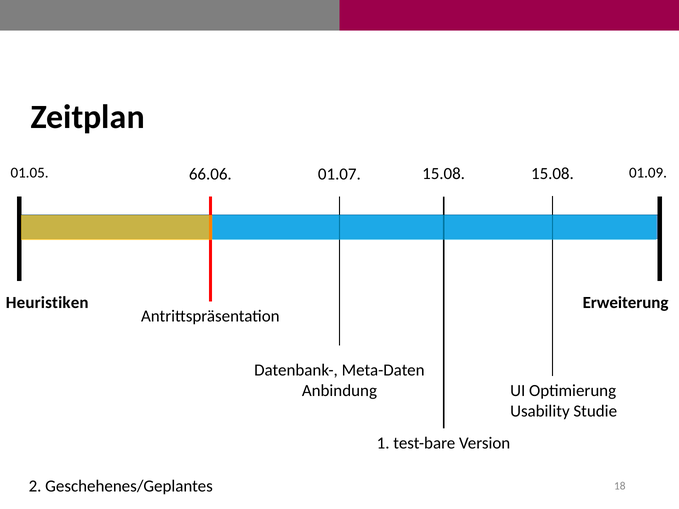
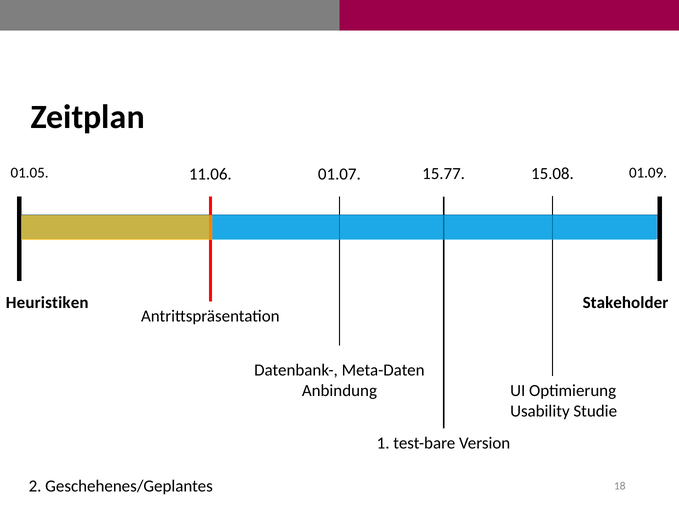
15.08 at (444, 174): 15.08 -> 15.77
66.06: 66.06 -> 11.06
Erweiterung: Erweiterung -> Stakeholder
